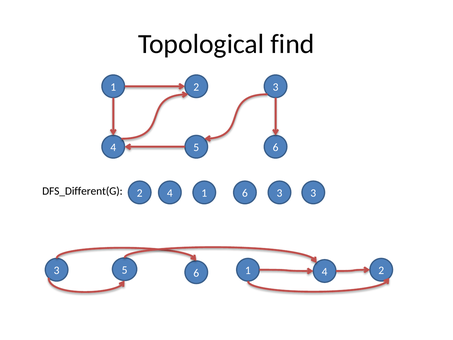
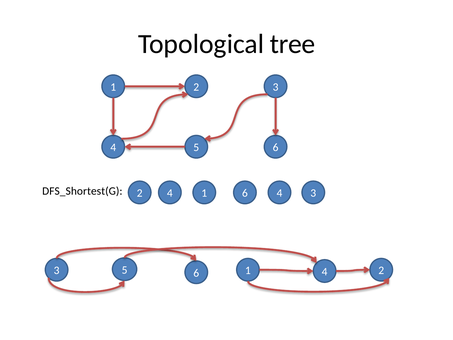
find: find -> tree
DFS_Different(G: DFS_Different(G -> DFS_Shortest(G
6 3: 3 -> 4
